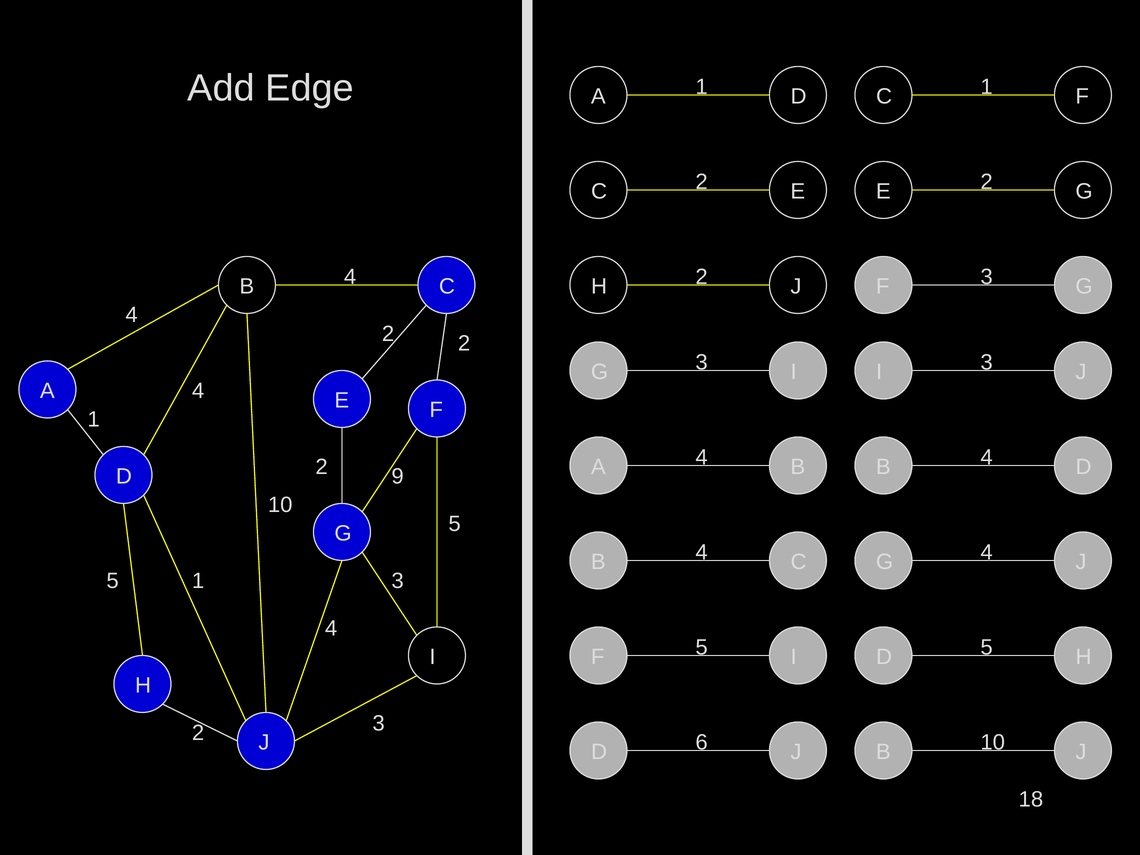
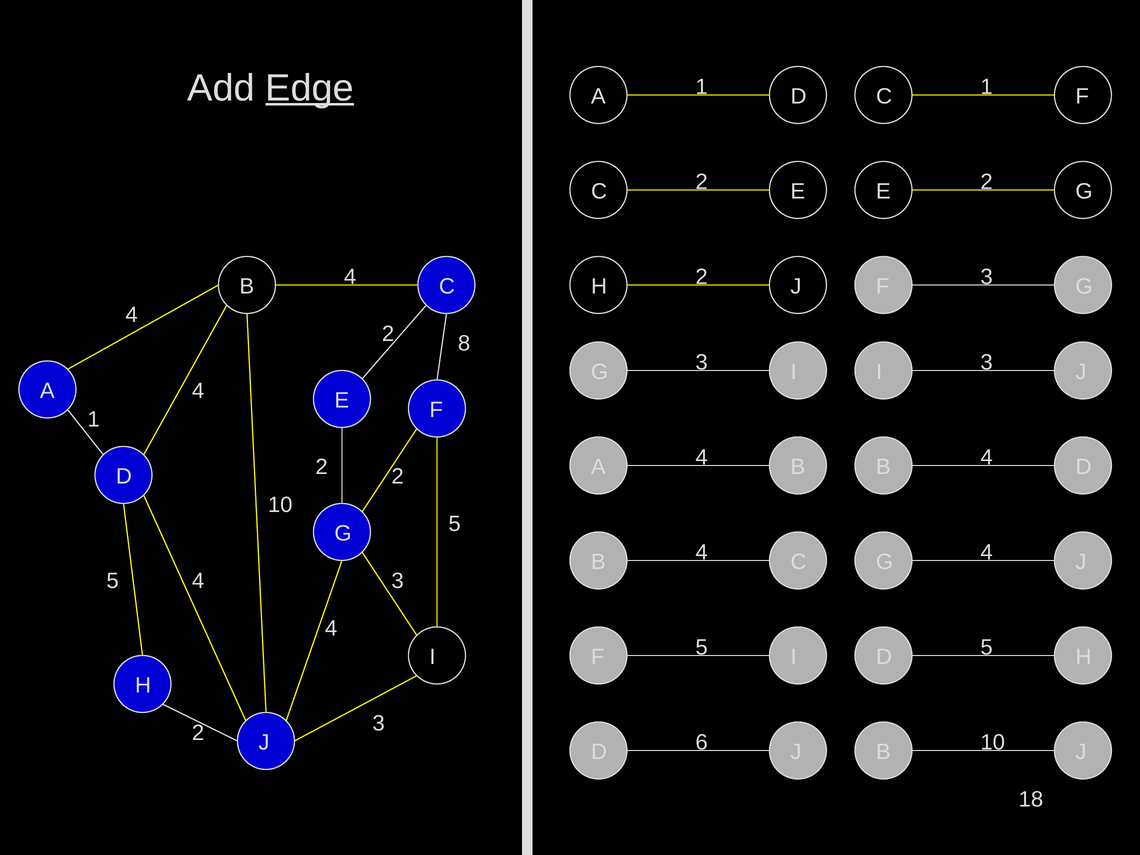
Edge underline: none -> present
2 2: 2 -> 8
9 at (398, 476): 9 -> 2
1 at (198, 581): 1 -> 4
